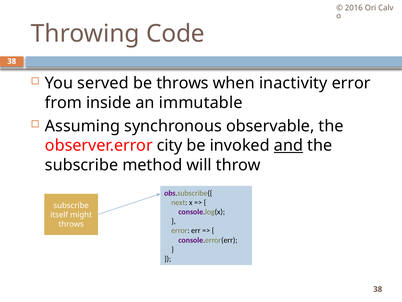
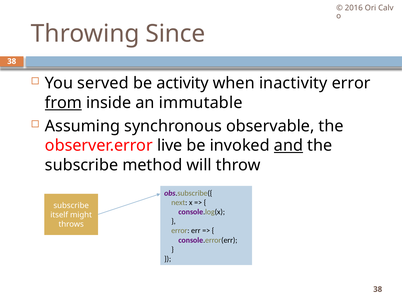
Code: Code -> Since
be throws: throws -> activity
from underline: none -> present
city: city -> live
